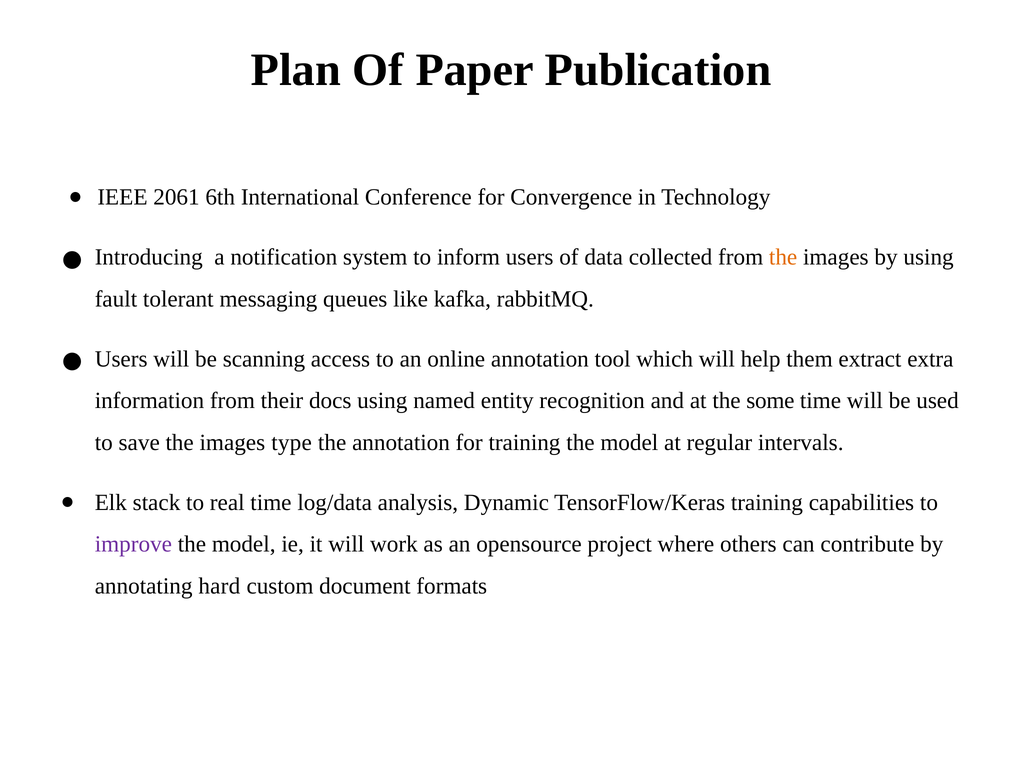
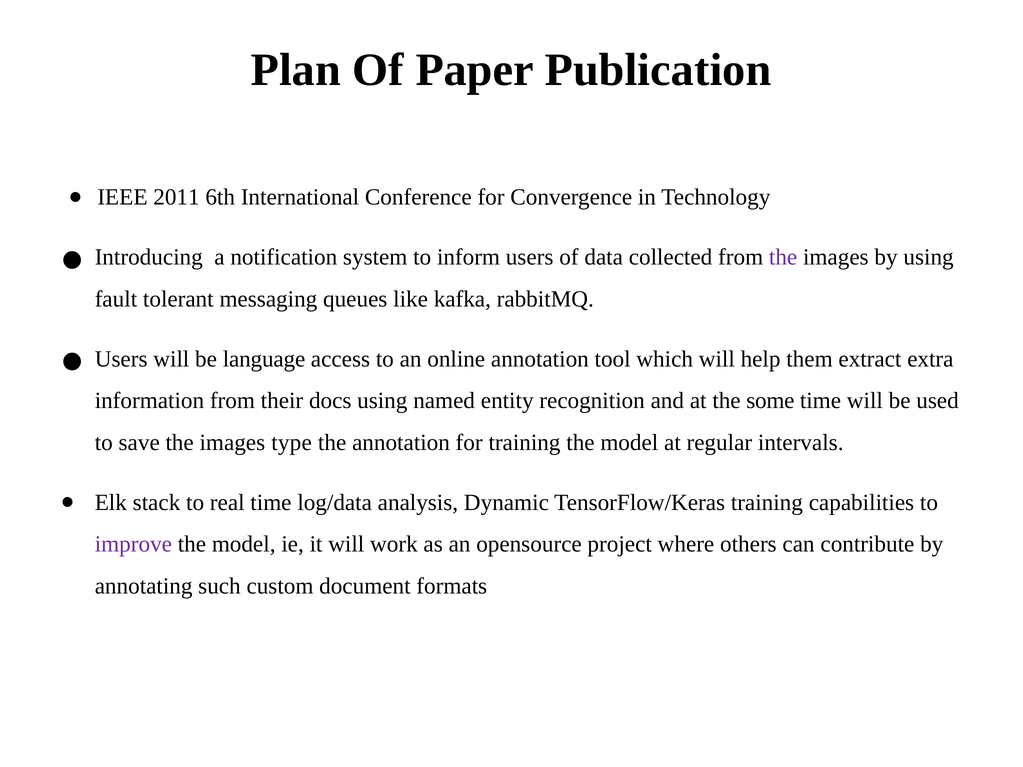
2061: 2061 -> 2011
the at (783, 257) colour: orange -> purple
scanning: scanning -> language
hard: hard -> such
